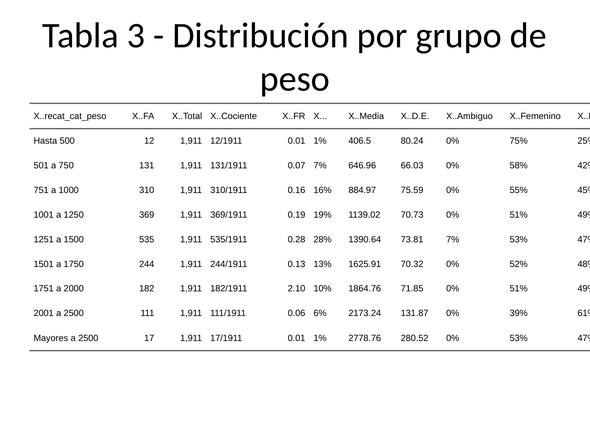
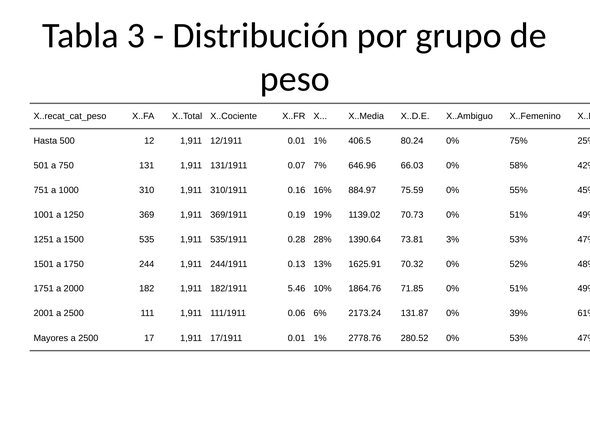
73.81 7%: 7% -> 3%
2.10: 2.10 -> 5.46
